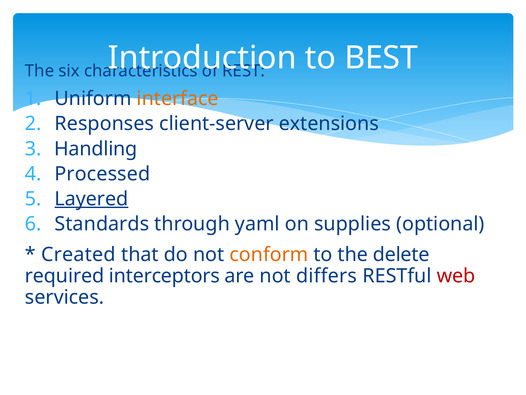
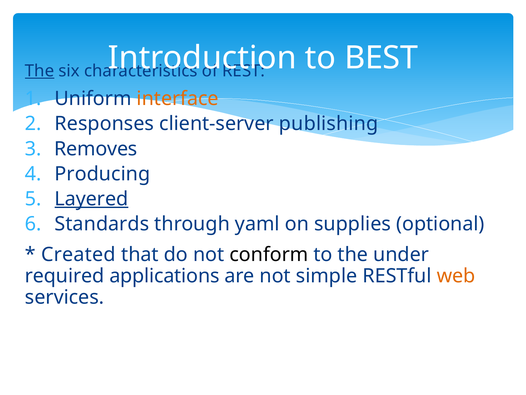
The at (40, 71) underline: none -> present
extensions: extensions -> publishing
Handling: Handling -> Removes
Processed: Processed -> Producing
conform colour: orange -> black
delete: delete -> under
interceptors: interceptors -> applications
differs: differs -> simple
web colour: red -> orange
